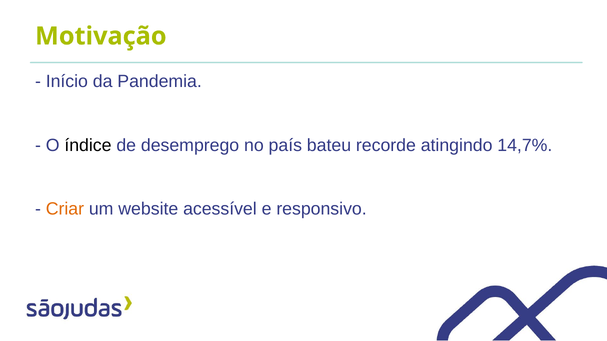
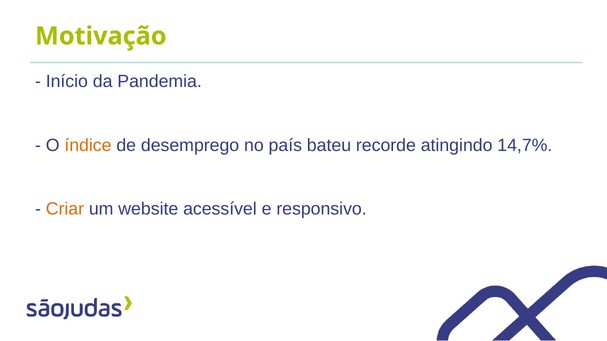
índice colour: black -> orange
